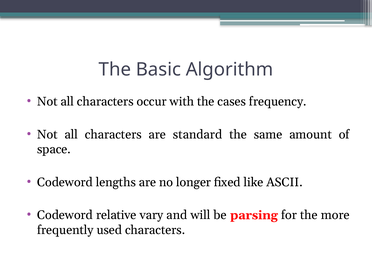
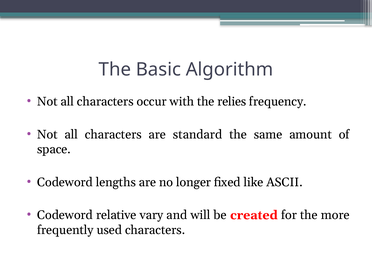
cases: cases -> relies
parsing: parsing -> created
